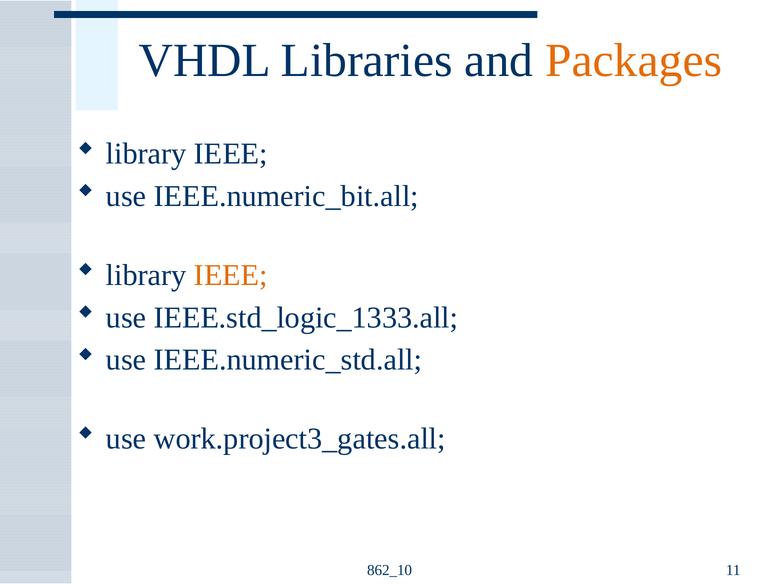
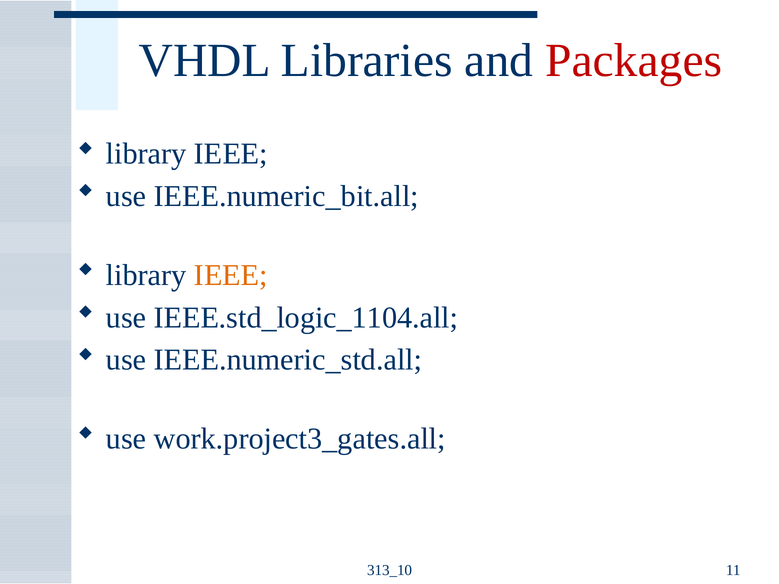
Packages colour: orange -> red
IEEE.std_logic_1333.all: IEEE.std_logic_1333.all -> IEEE.std_logic_1104.all
862_10: 862_10 -> 313_10
